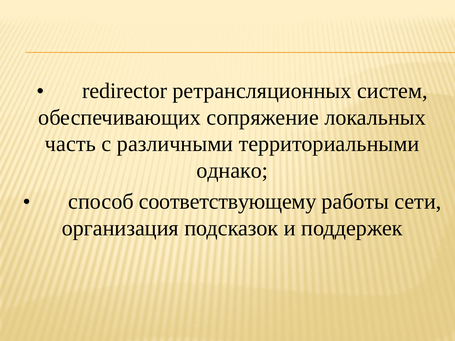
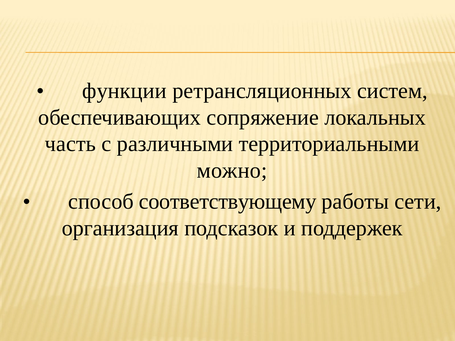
redirector: redirector -> функции
однако: однако -> можно
